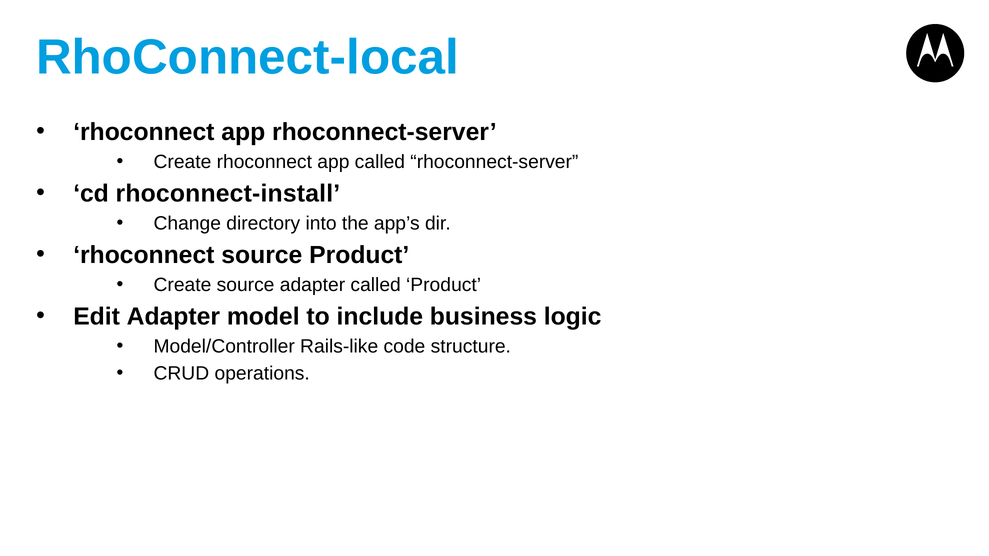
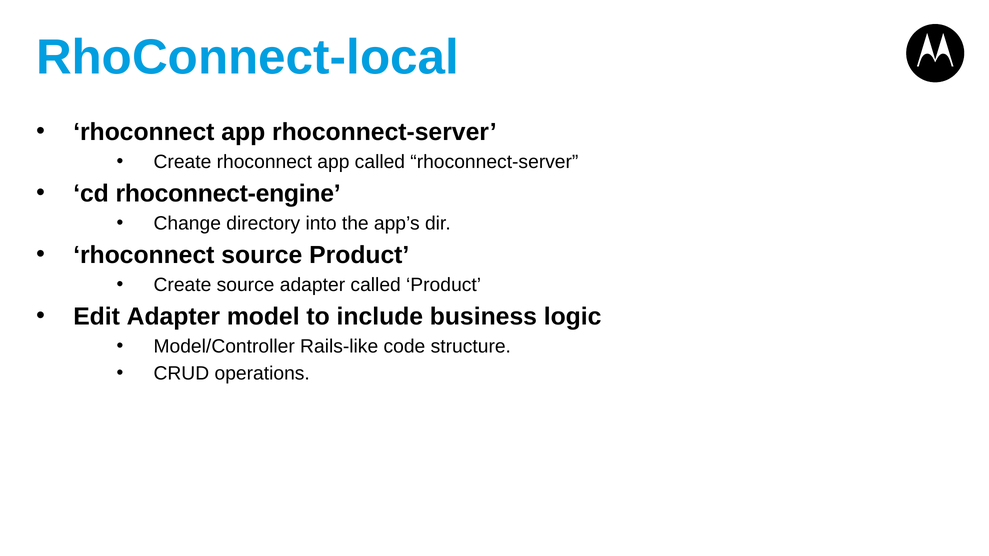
rhoconnect-install: rhoconnect-install -> rhoconnect-engine
